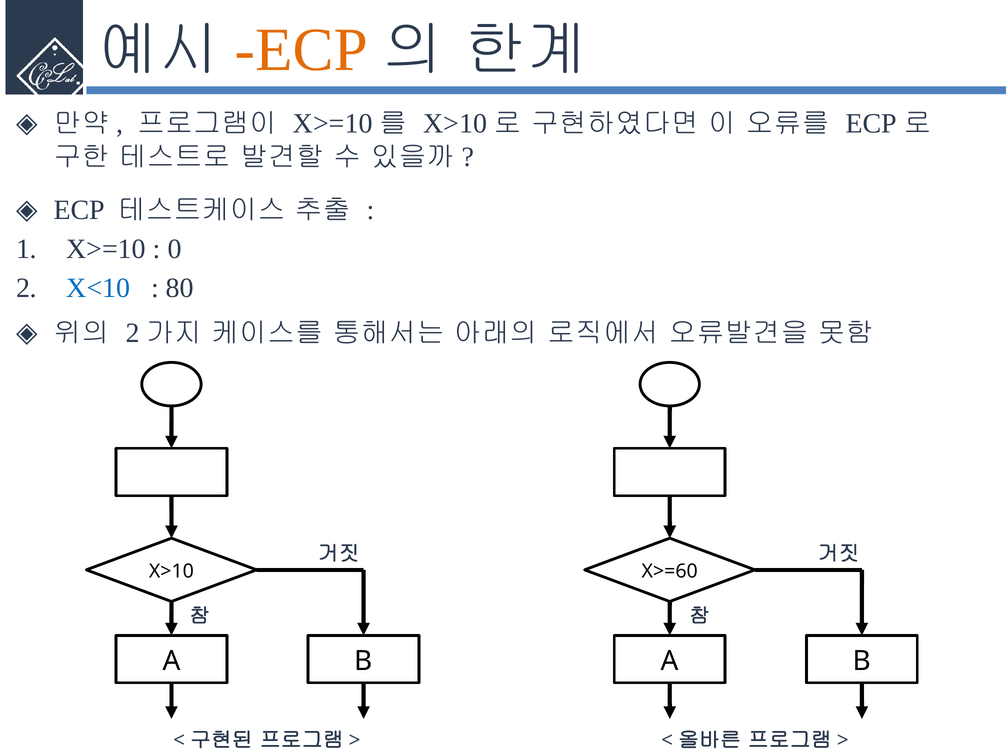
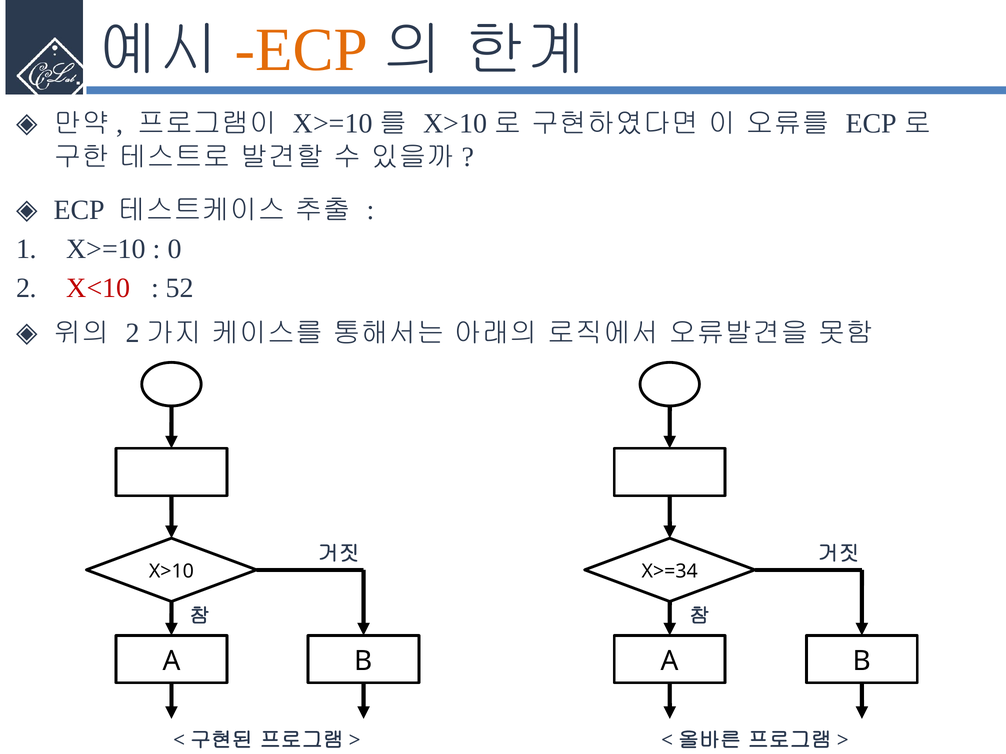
X<10 colour: blue -> red
80: 80 -> 52
X>=60: X>=60 -> X>=34
